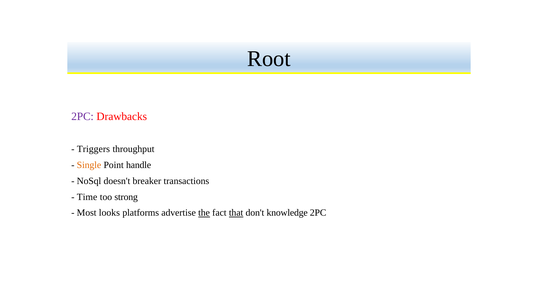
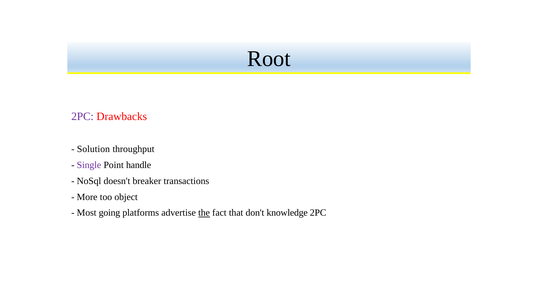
Triggers: Triggers -> Solution
Single colour: orange -> purple
Time: Time -> More
strong: strong -> object
looks: looks -> going
that underline: present -> none
